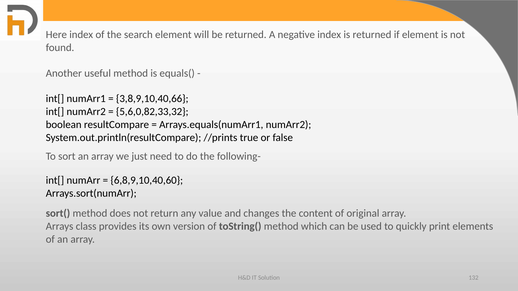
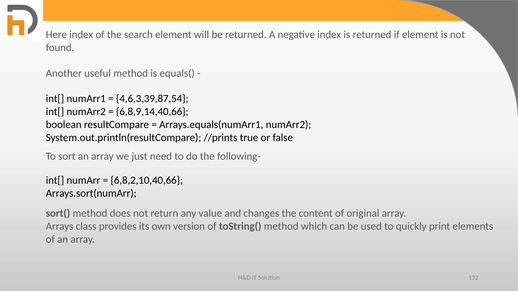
3,8,9,10,40,66: 3,8,9,10,40,66 -> 4,6,3,39,87,54
5,6,0,82,33,32: 5,6,0,82,33,32 -> 6,8,9,14,40,66
6,8,9,10,40,60: 6,8,9,10,40,60 -> 6,8,2,10,40,66
